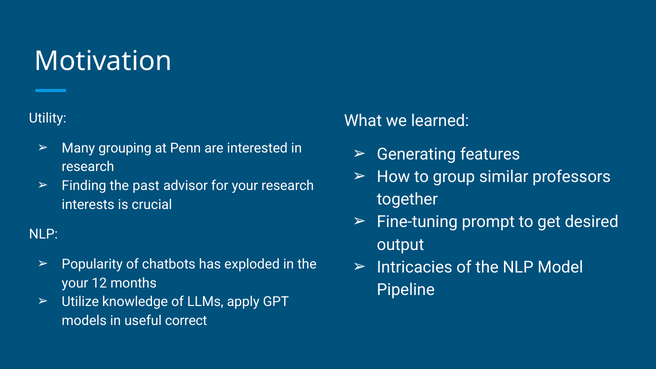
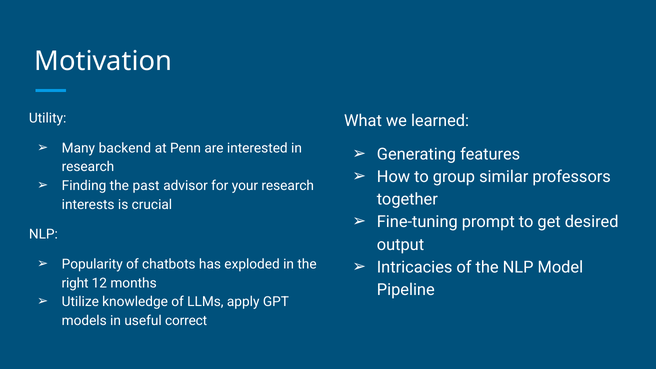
grouping: grouping -> backend
your at (75, 283): your -> right
